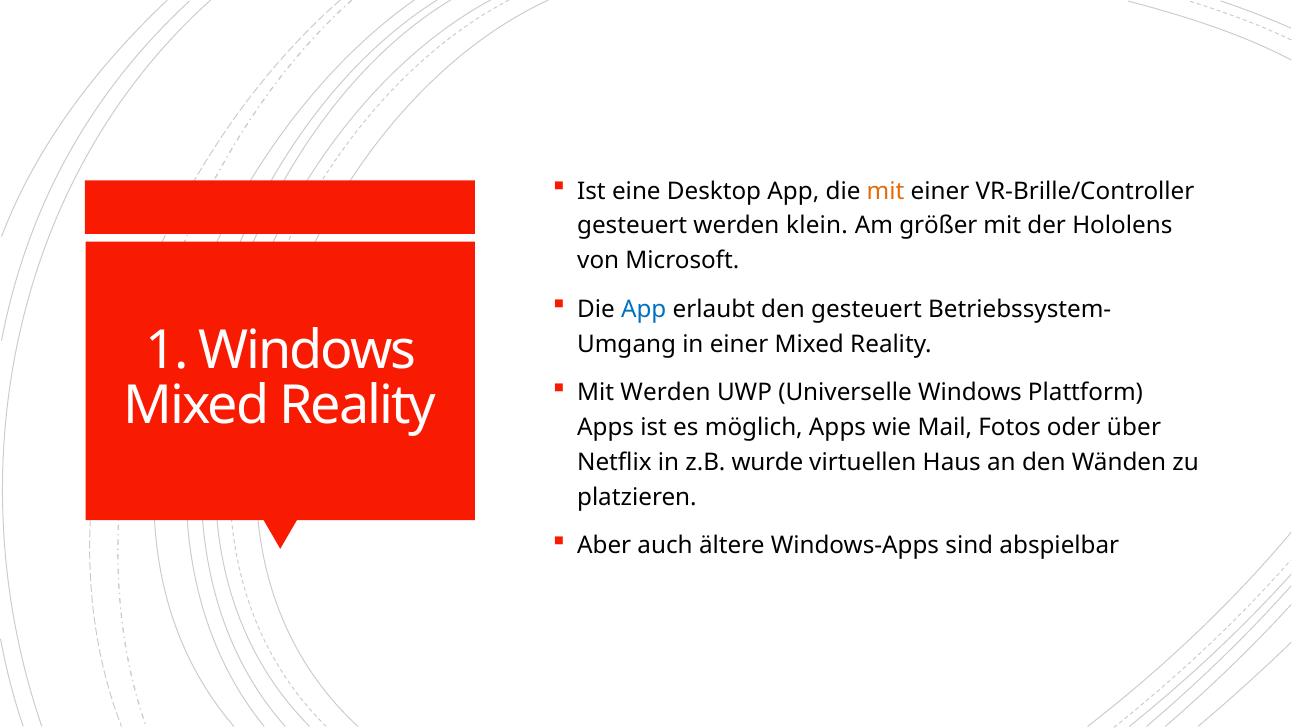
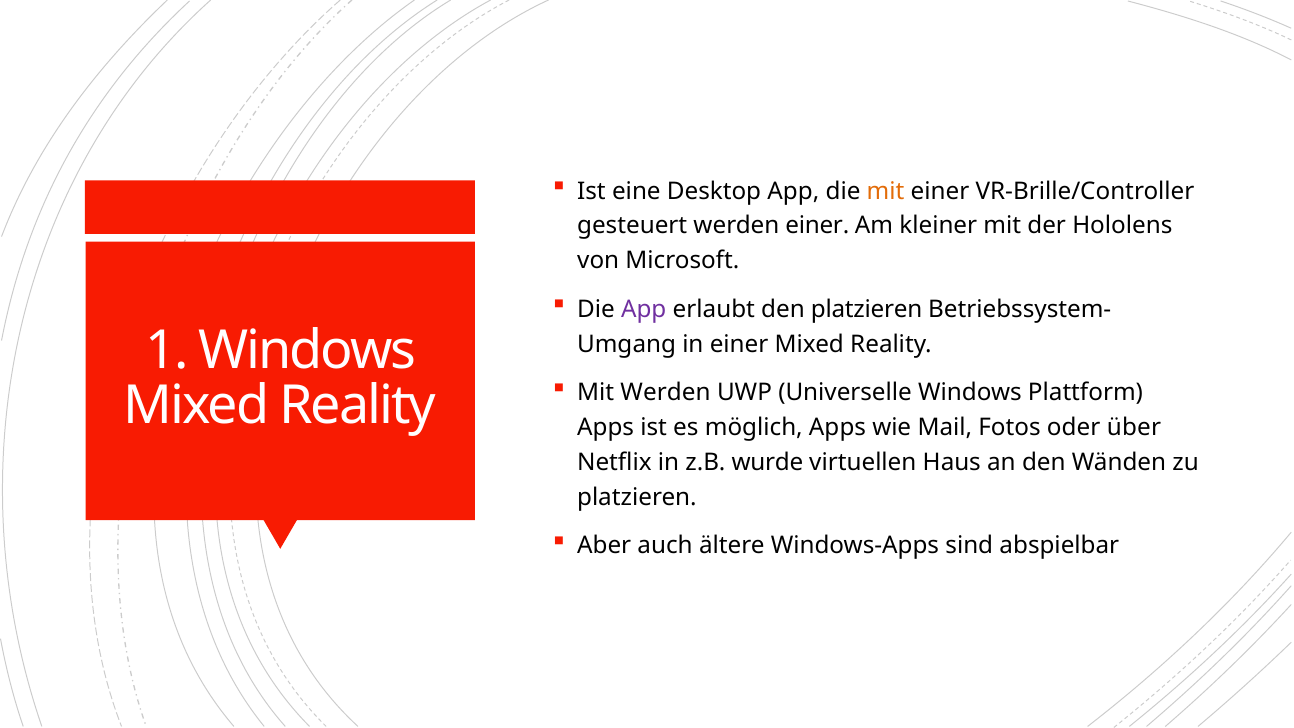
werden klein: klein -> einer
größer: größer -> kleiner
App at (644, 309) colour: blue -> purple
den gesteuert: gesteuert -> platzieren
